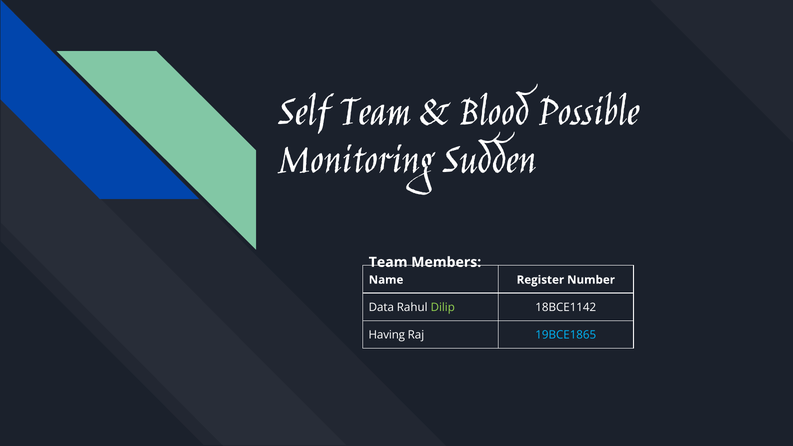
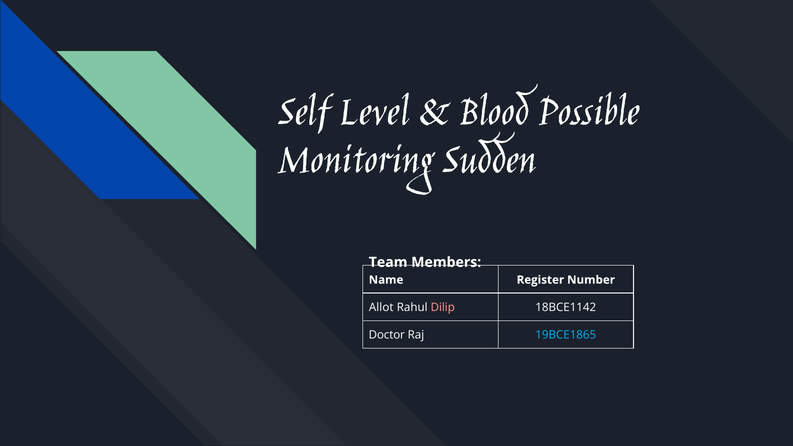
Self Team: Team -> Level
Data: Data -> Allot
Dilip colour: light green -> pink
Having: Having -> Doctor
